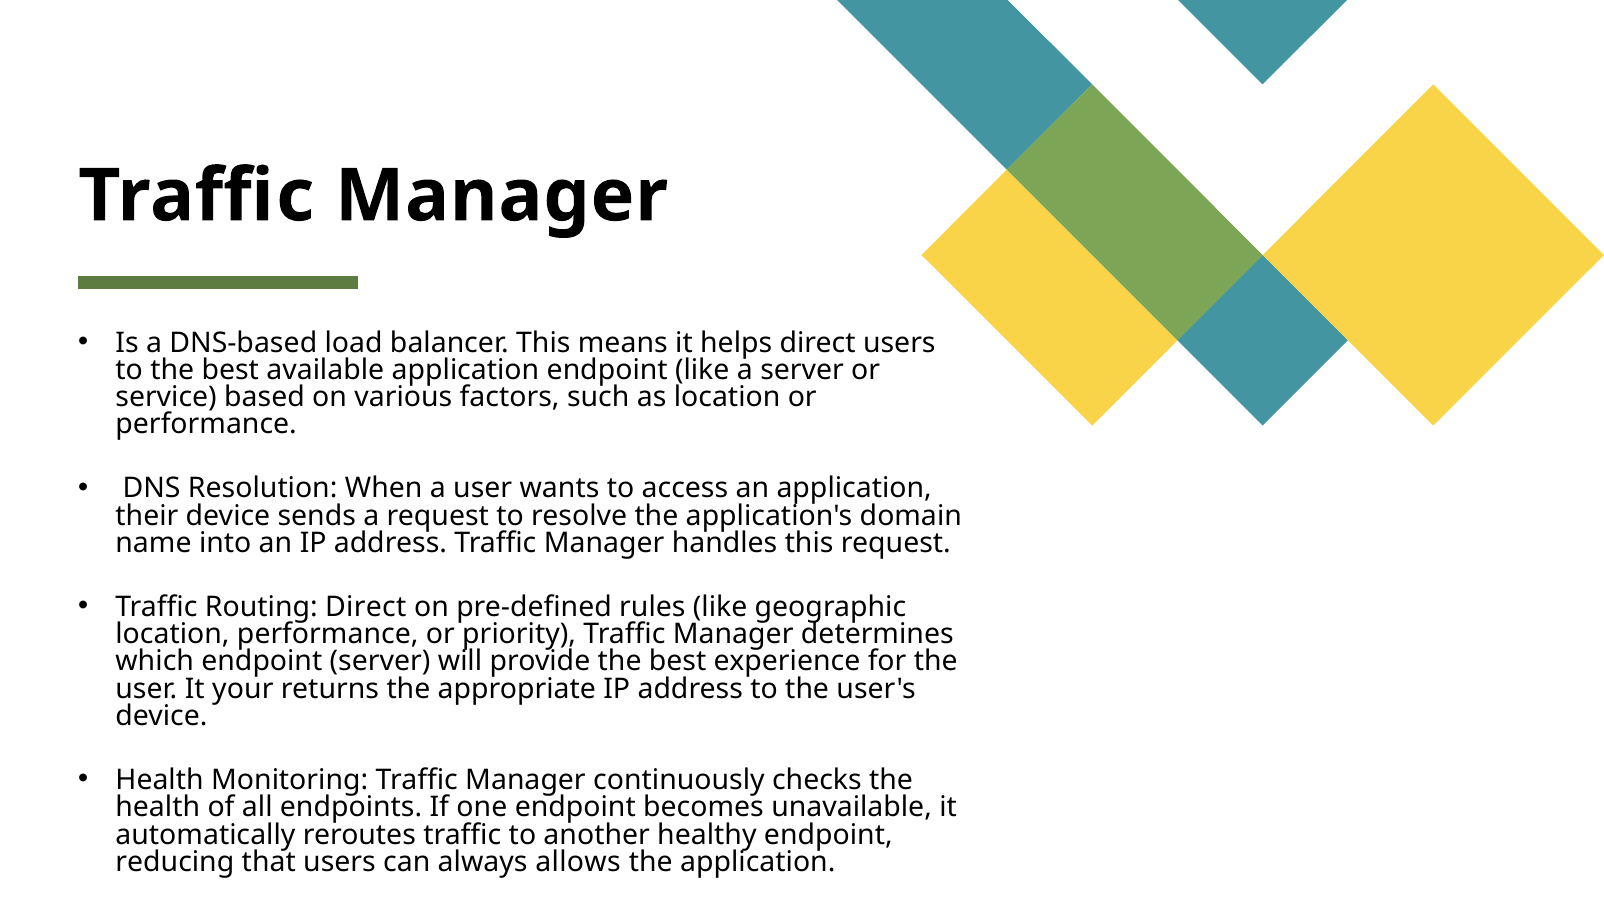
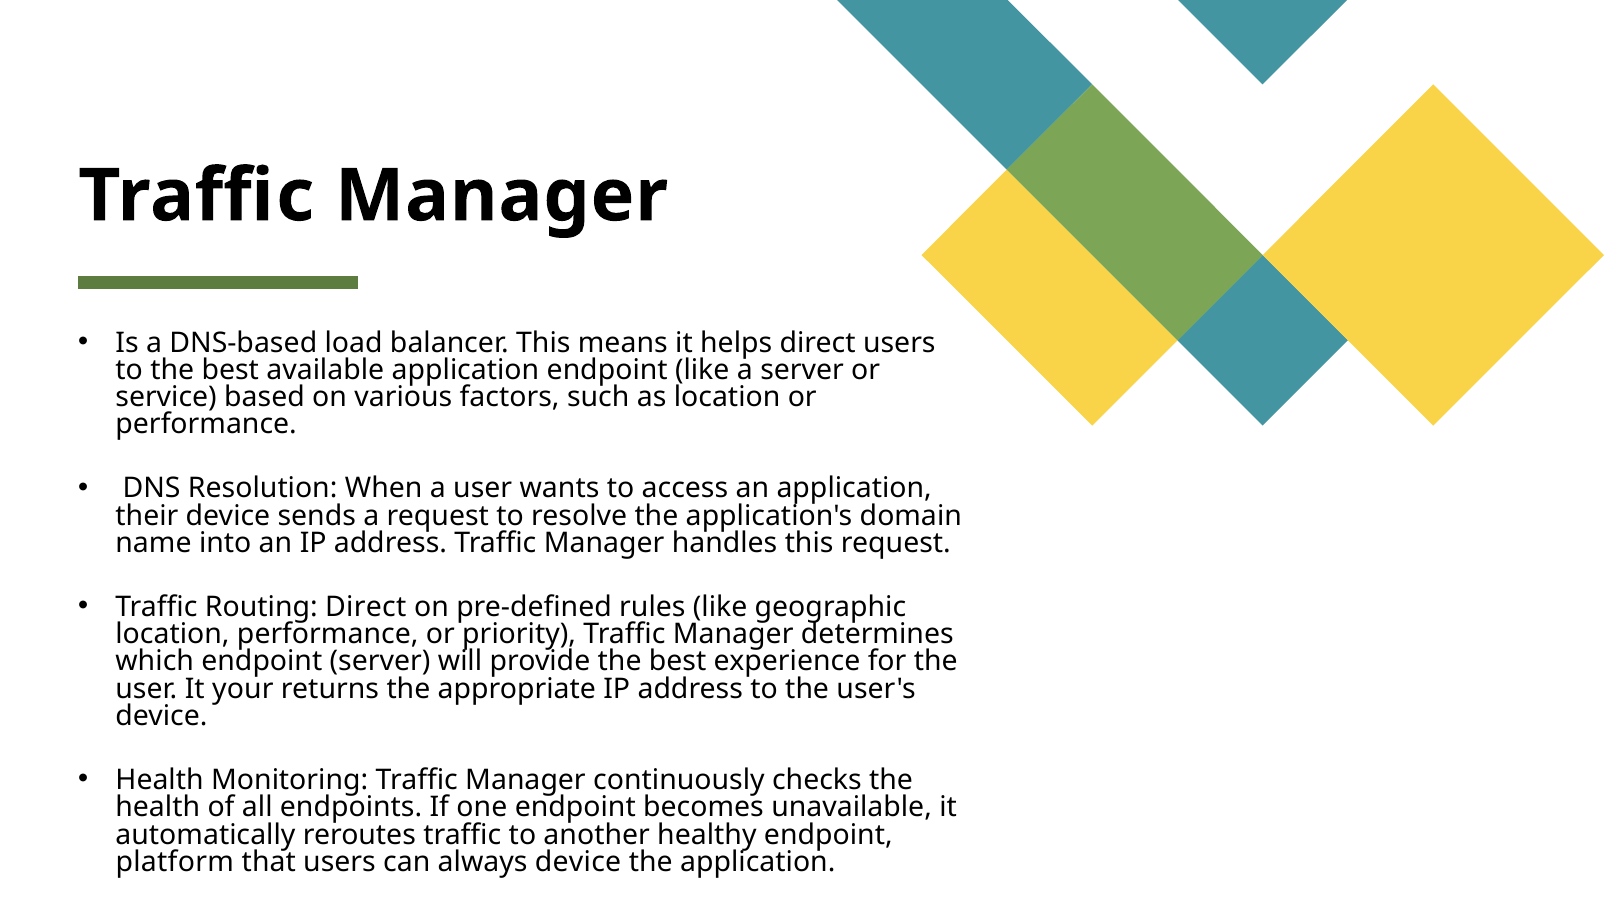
reducing: reducing -> platform
always allows: allows -> device
